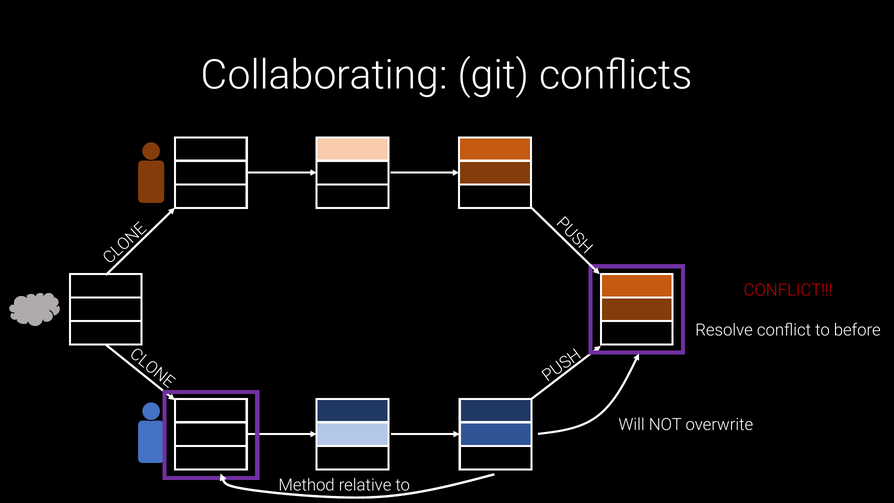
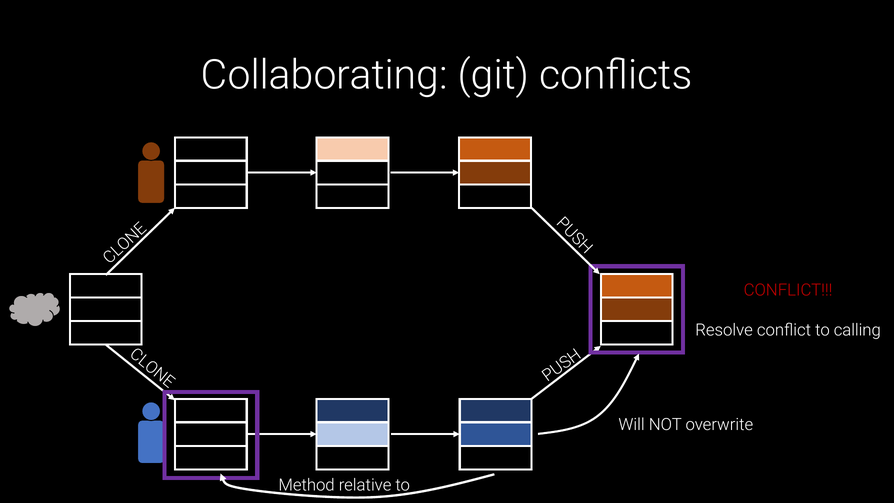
before: before -> calling
